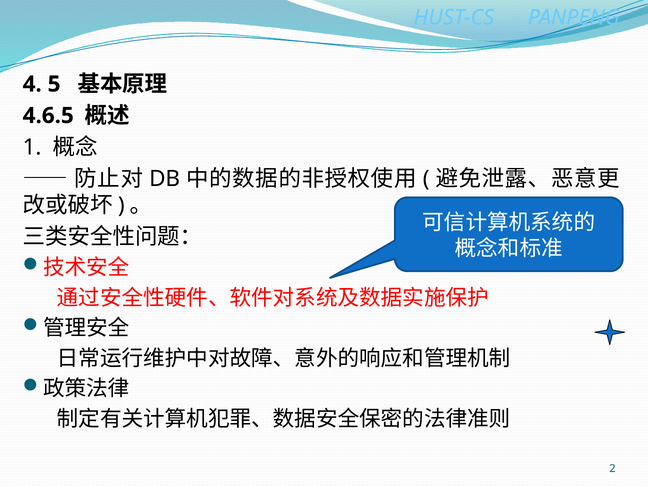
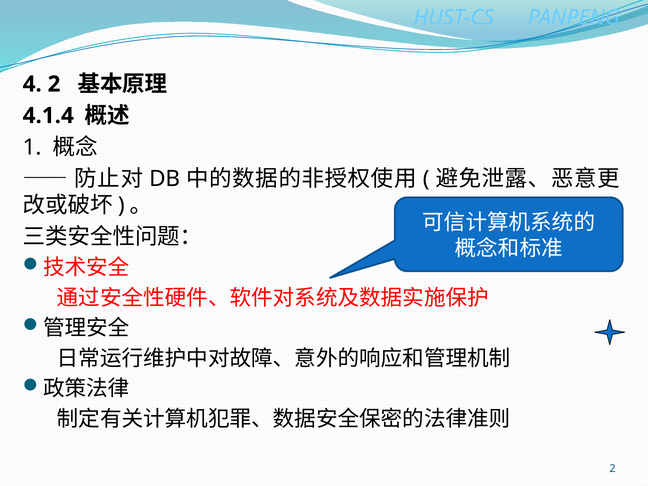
4 5: 5 -> 2
4.6.5: 4.6.5 -> 4.1.4
